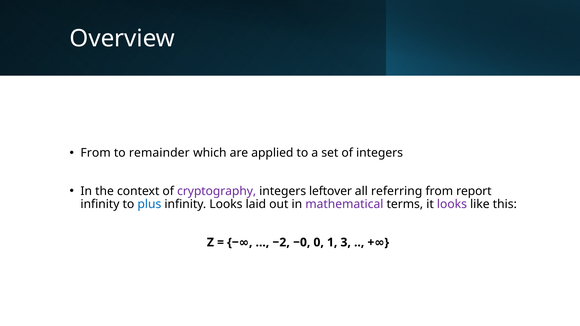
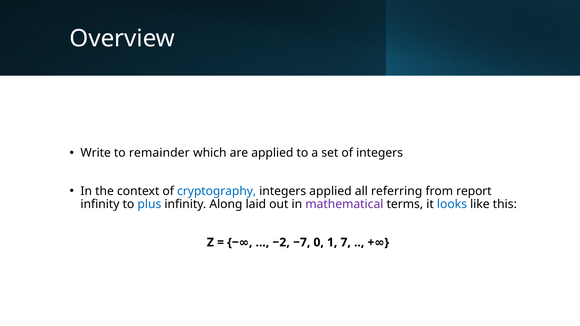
From at (96, 153): From -> Write
cryptography colour: purple -> blue
integers leftover: leftover -> applied
infinity Looks: Looks -> Along
looks at (452, 204) colour: purple -> blue
−0: −0 -> −7
3: 3 -> 7
